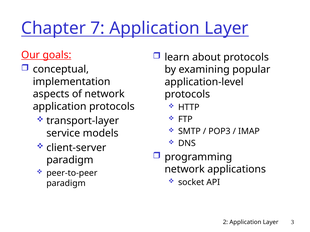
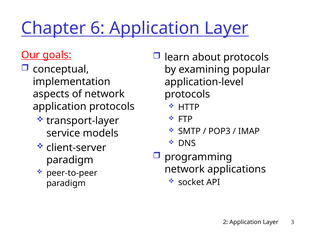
7: 7 -> 6
